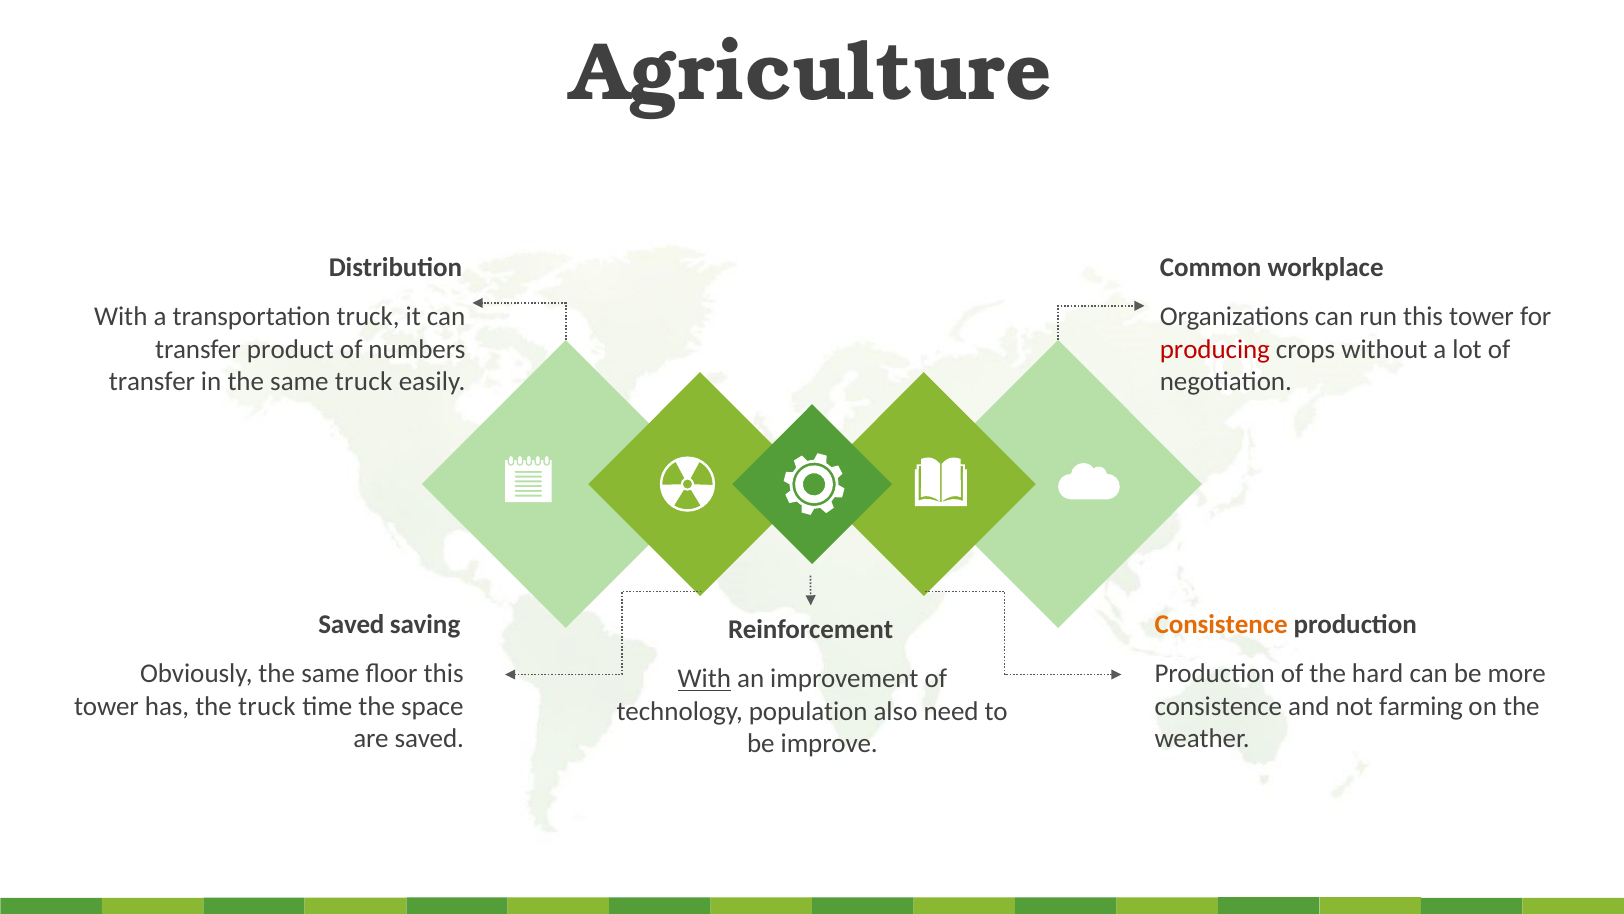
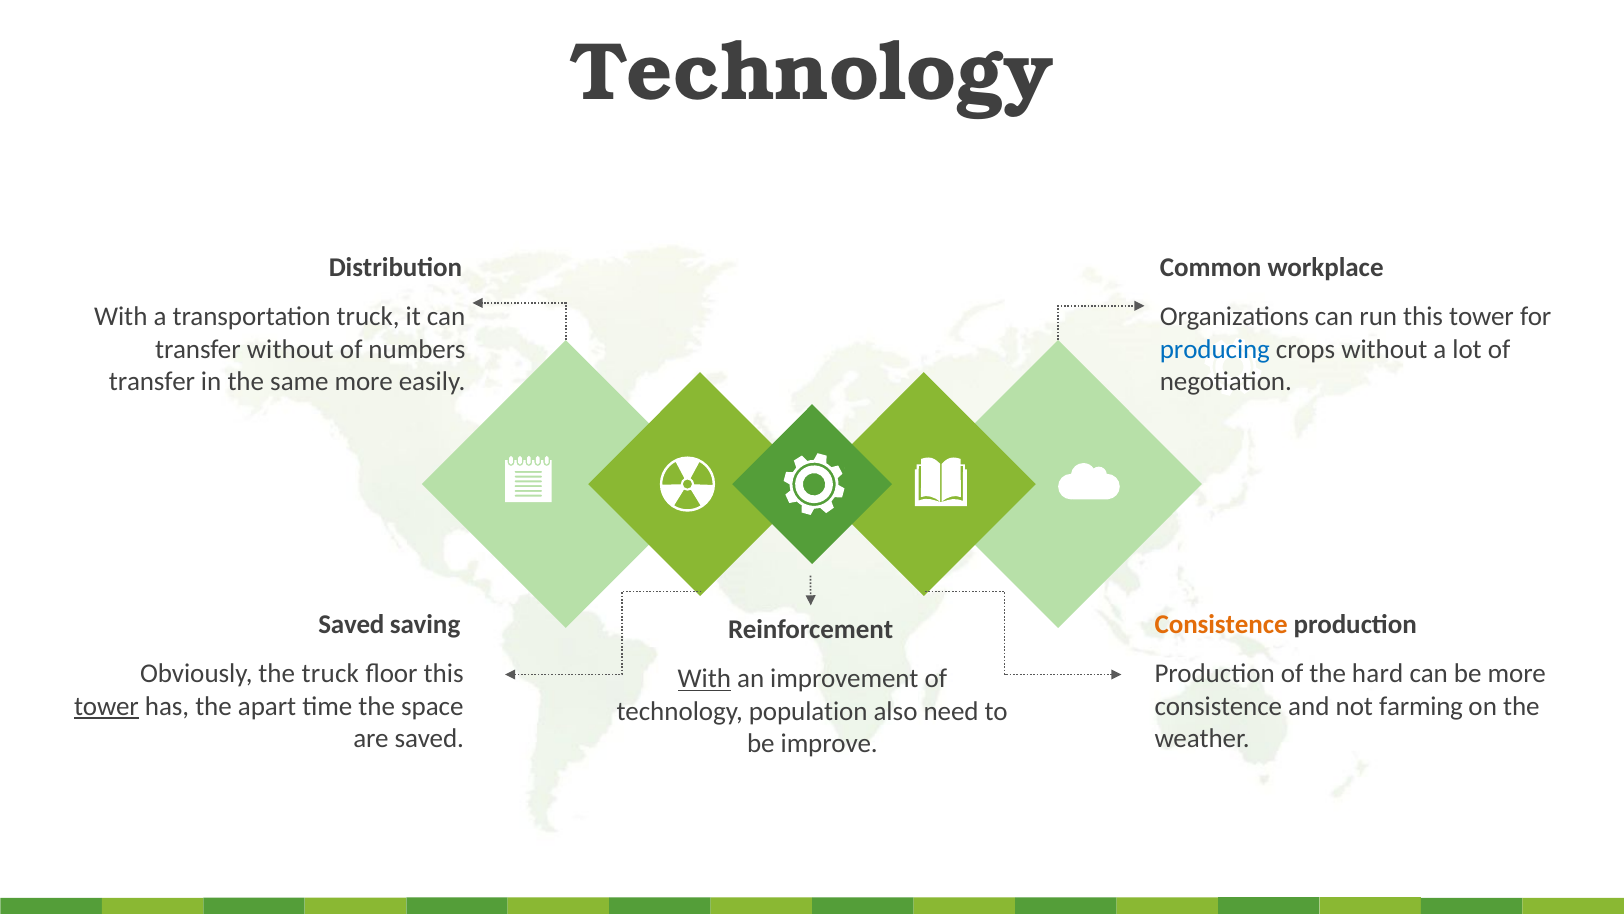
Agriculture at (812, 73): Agriculture -> Technology
transfer product: product -> without
producing colour: red -> blue
same truck: truck -> more
Obviously the same: same -> truck
tower at (106, 706) underline: none -> present
the truck: truck -> apart
